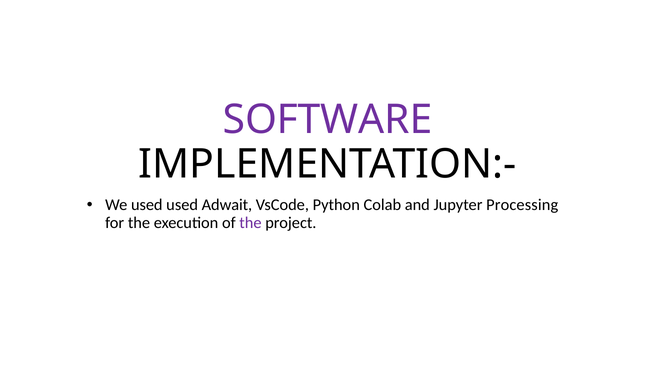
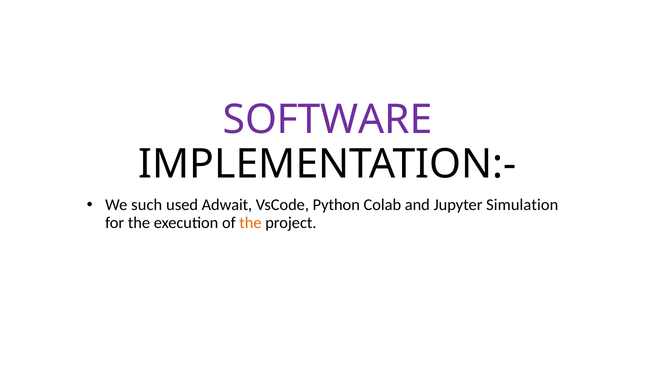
We used: used -> such
Processing: Processing -> Simulation
the at (250, 222) colour: purple -> orange
